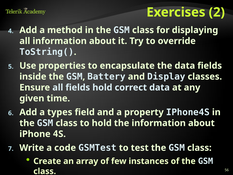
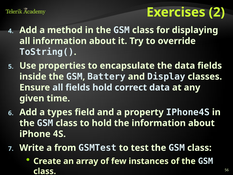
code: code -> from
